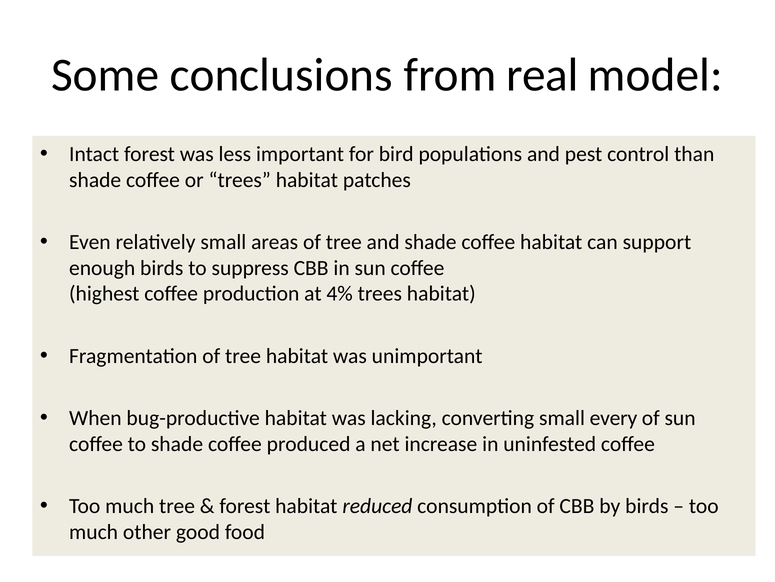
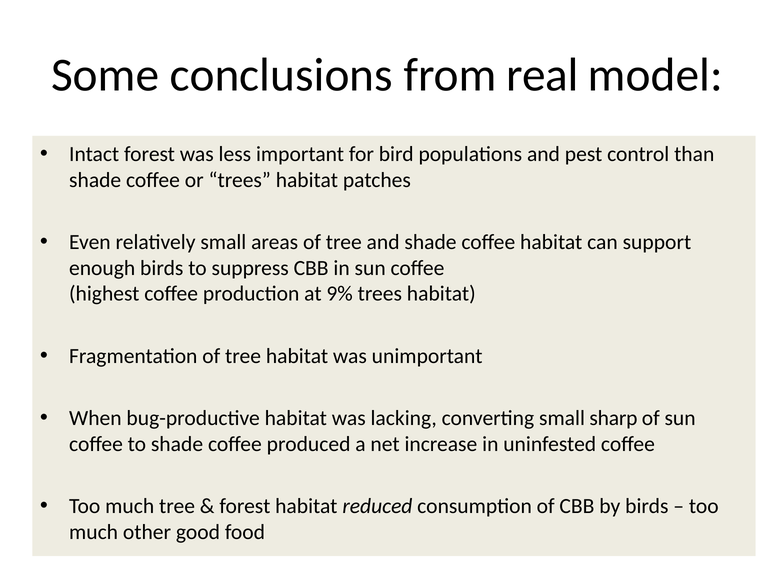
4%: 4% -> 9%
every: every -> sharp
